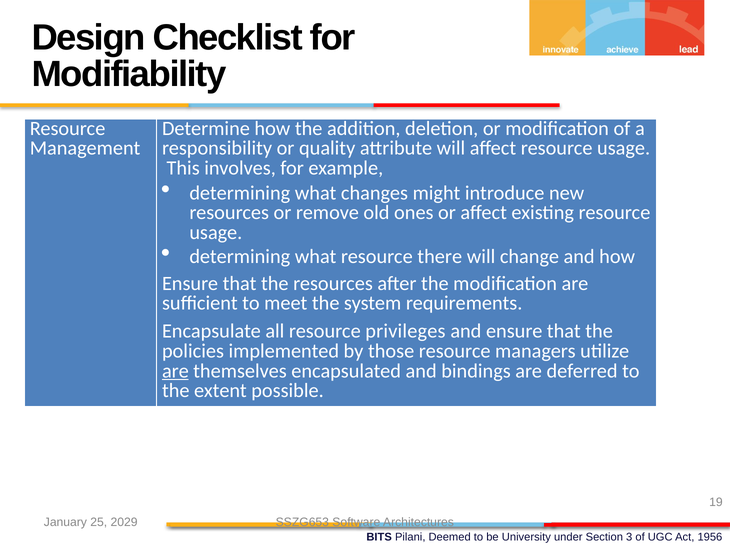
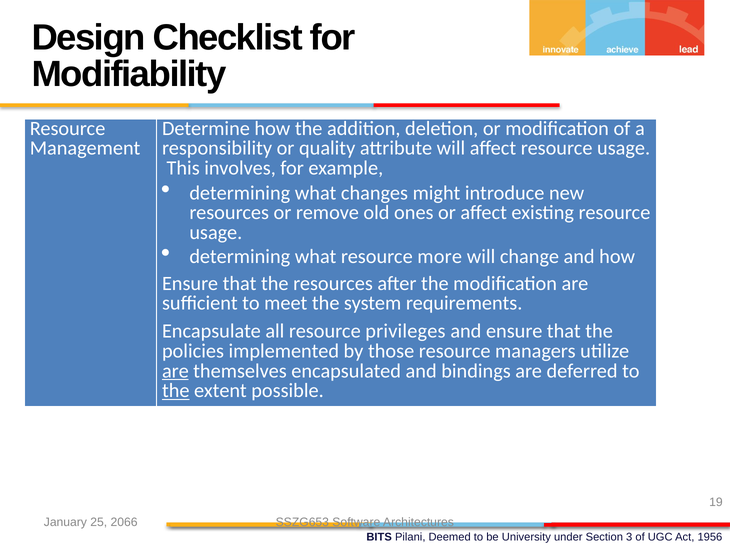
there: there -> more
the at (176, 391) underline: none -> present
2029: 2029 -> 2066
